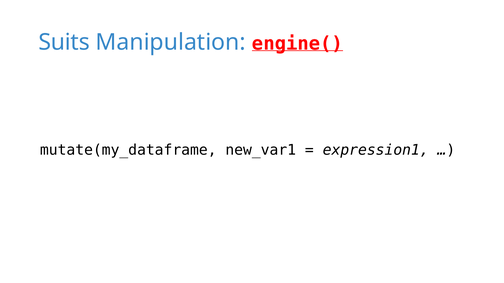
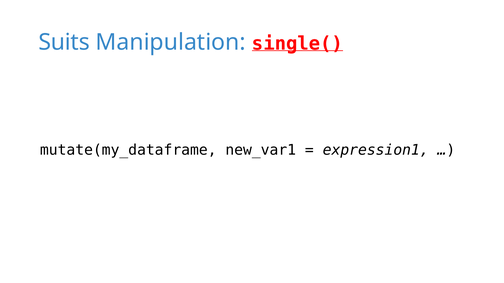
engine(: engine( -> single(
